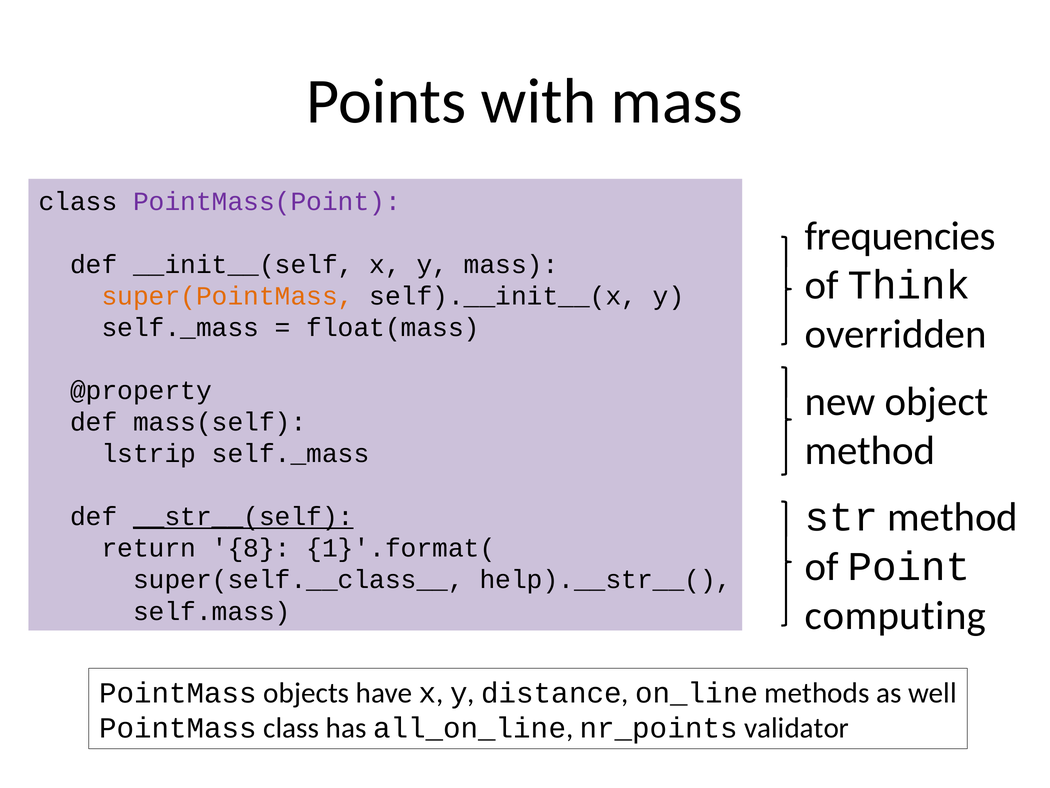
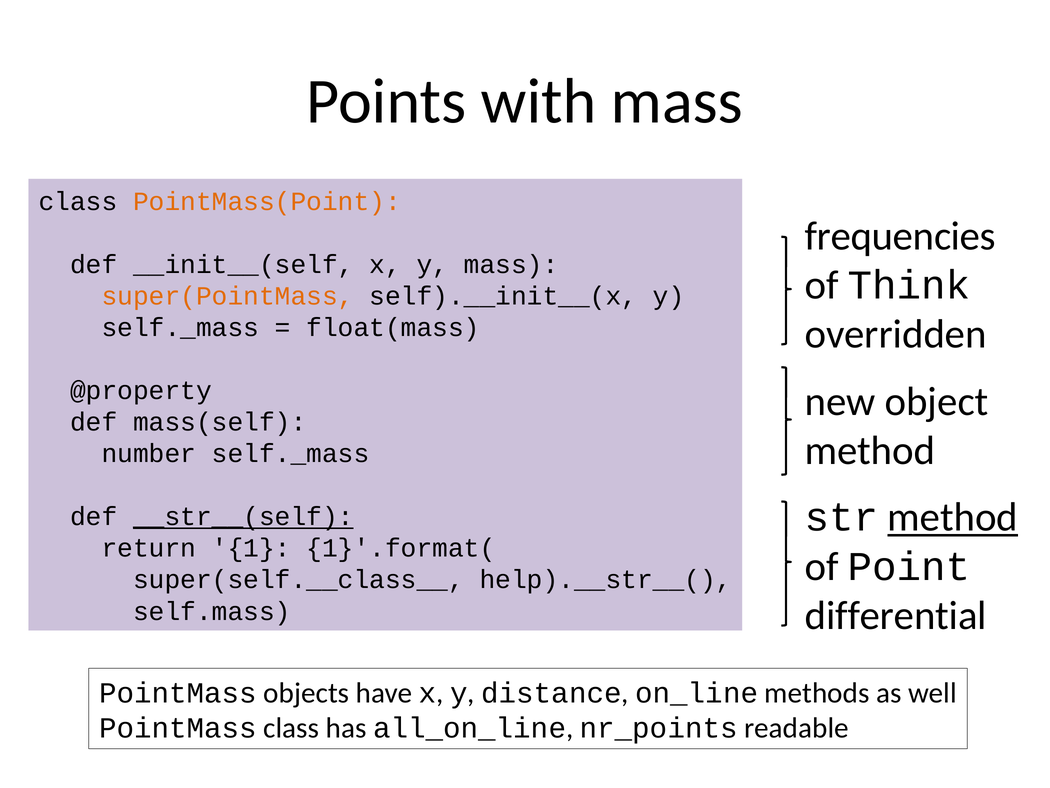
PointMass(Point colour: purple -> orange
lstrip: lstrip -> number
method at (953, 517) underline: none -> present
8: 8 -> 1
computing: computing -> differential
validator: validator -> readable
